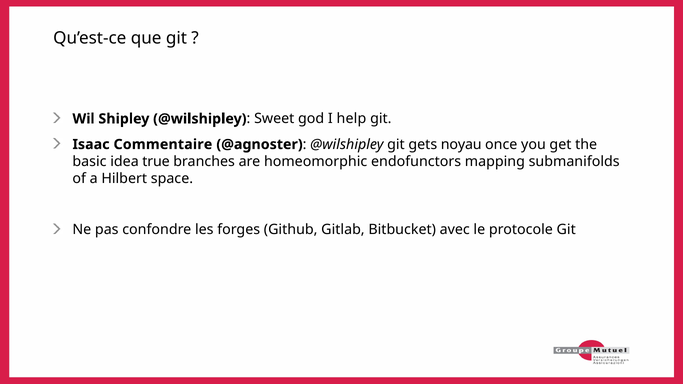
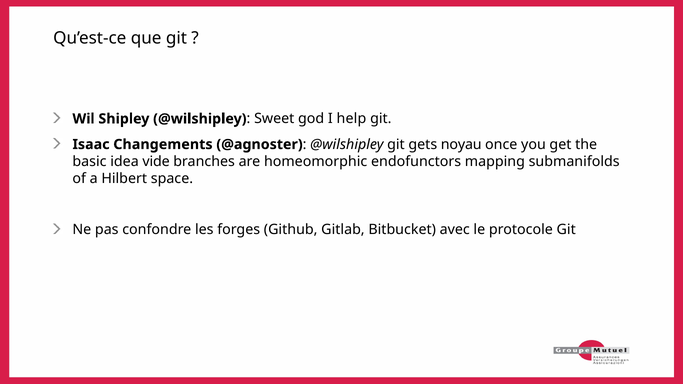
Commentaire: Commentaire -> Changements
true: true -> vide
